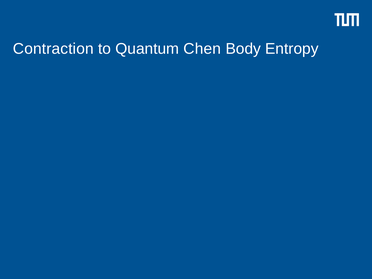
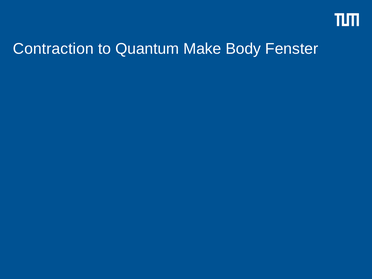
Chen: Chen -> Make
Entropy: Entropy -> Fenster
